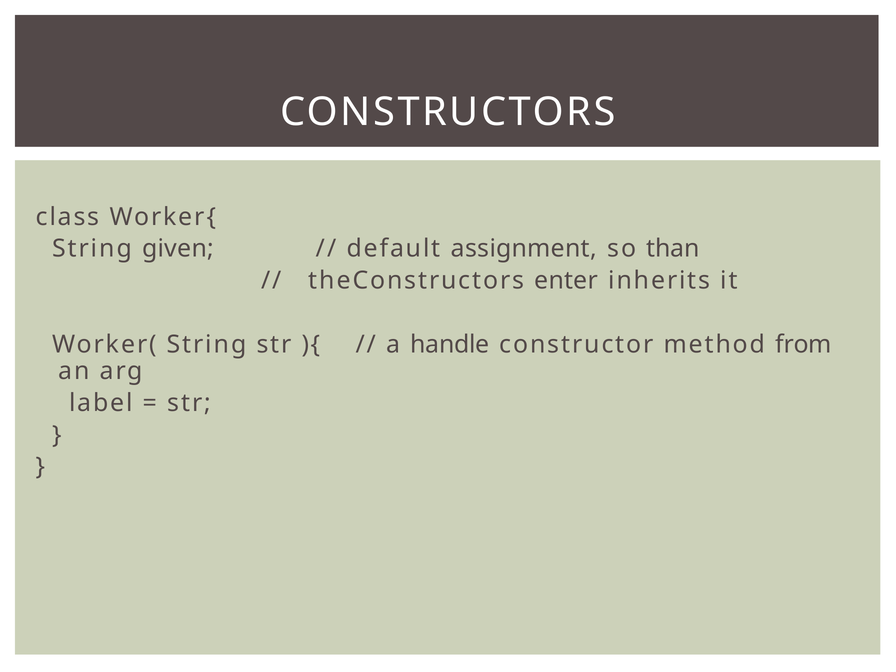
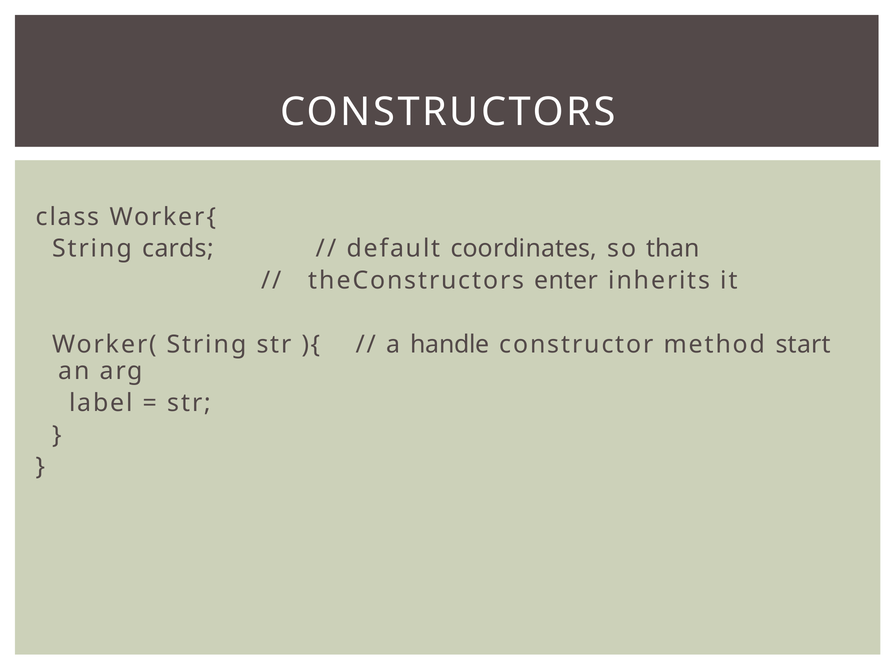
given: given -> cards
assignment: assignment -> coordinates
from: from -> start
